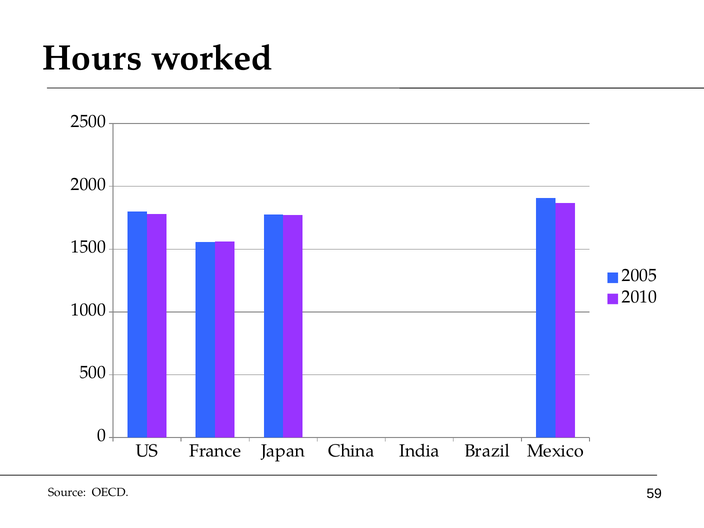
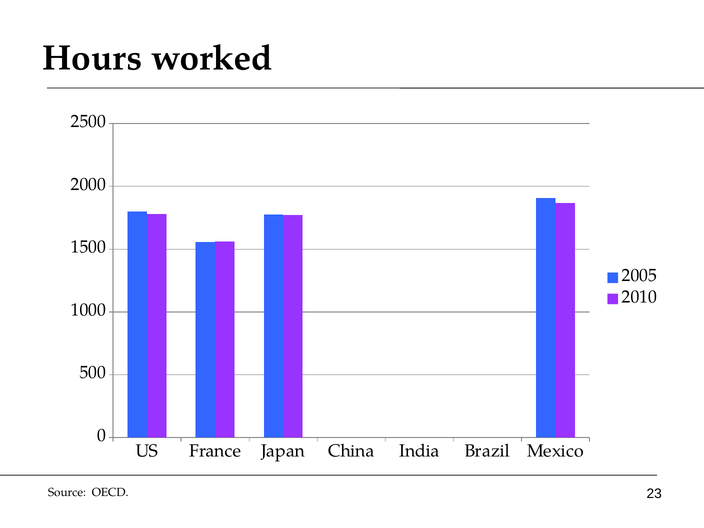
59: 59 -> 23
